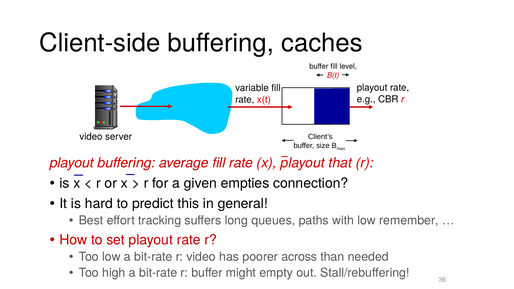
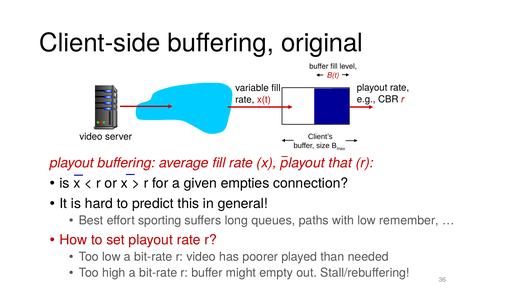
caches: caches -> original
tracking: tracking -> sporting
across: across -> played
